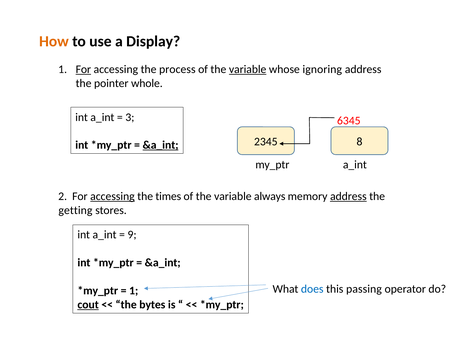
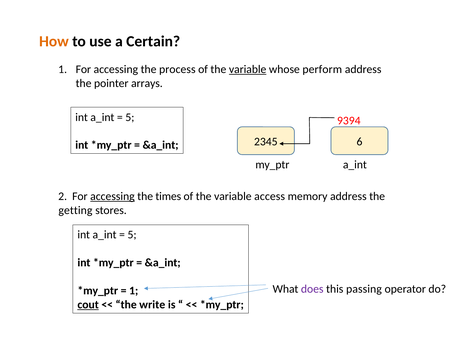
Display: Display -> Certain
For at (83, 69) underline: present -> none
ignoring: ignoring -> perform
whole: whole -> arrays
3 at (130, 117): 3 -> 5
6345: 6345 -> 9394
&a_int at (161, 145) underline: present -> none
8: 8 -> 6
always: always -> access
address at (348, 196) underline: present -> none
9 at (132, 235): 9 -> 5
does colour: blue -> purple
bytes: bytes -> write
